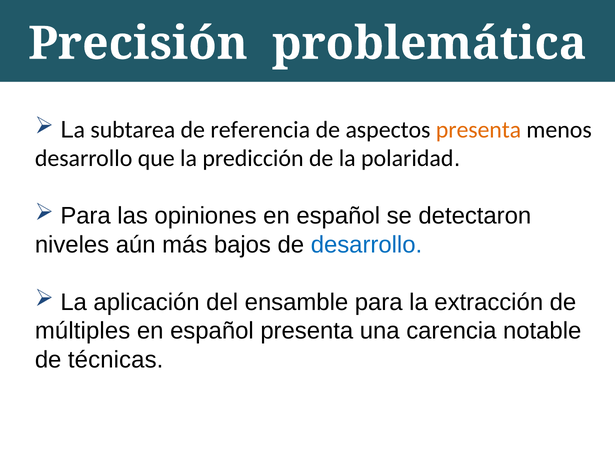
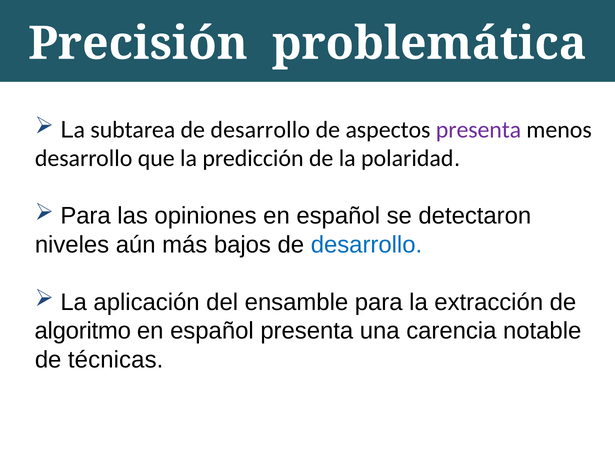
subtarea de referencia: referencia -> desarrollo
presenta at (478, 130) colour: orange -> purple
múltiples: múltiples -> algoritmo
